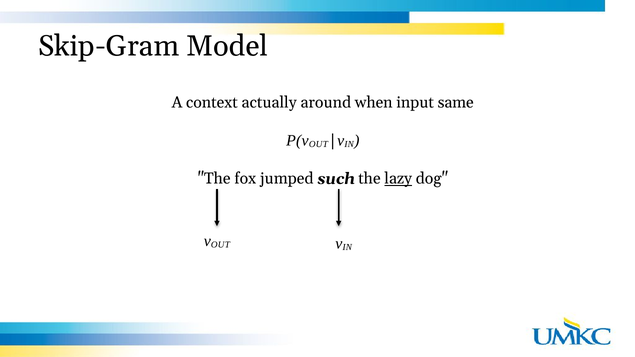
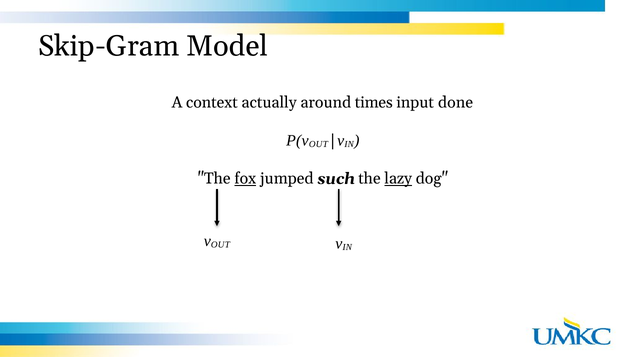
when: when -> times
same: same -> done
fox underline: none -> present
